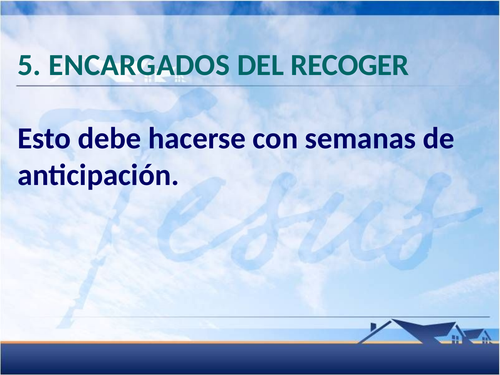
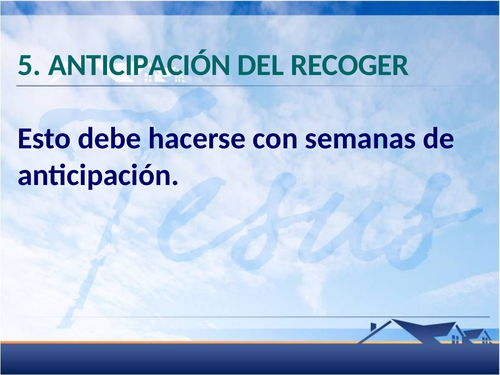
5 ENCARGADOS: ENCARGADOS -> ANTICIPACIÓN
